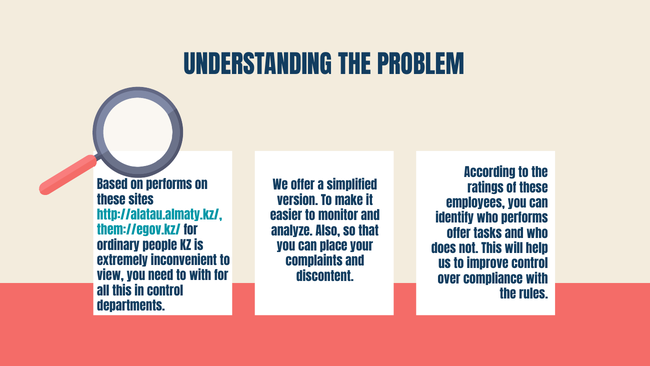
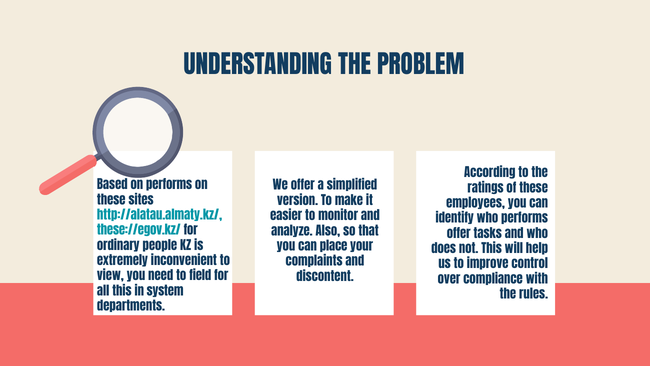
them://egov.kz/: them://egov.kz/ -> these://egov.kz/
to with: with -> field
in control: control -> system
